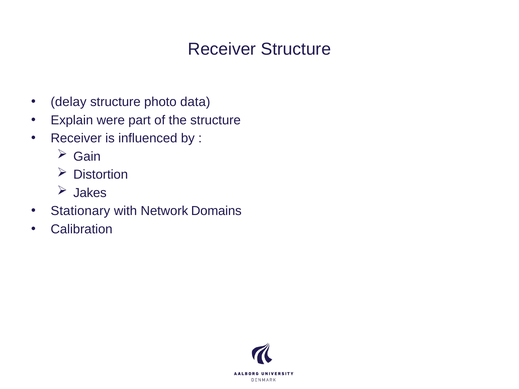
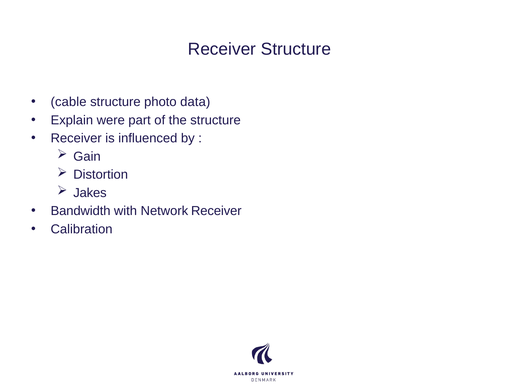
delay: delay -> cable
Stationary: Stationary -> Bandwidth
Network Domains: Domains -> Receiver
